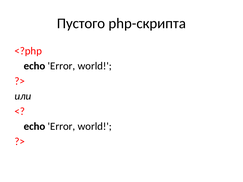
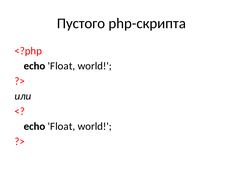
Error at (61, 66): Error -> Float
Error at (61, 127): Error -> Float
